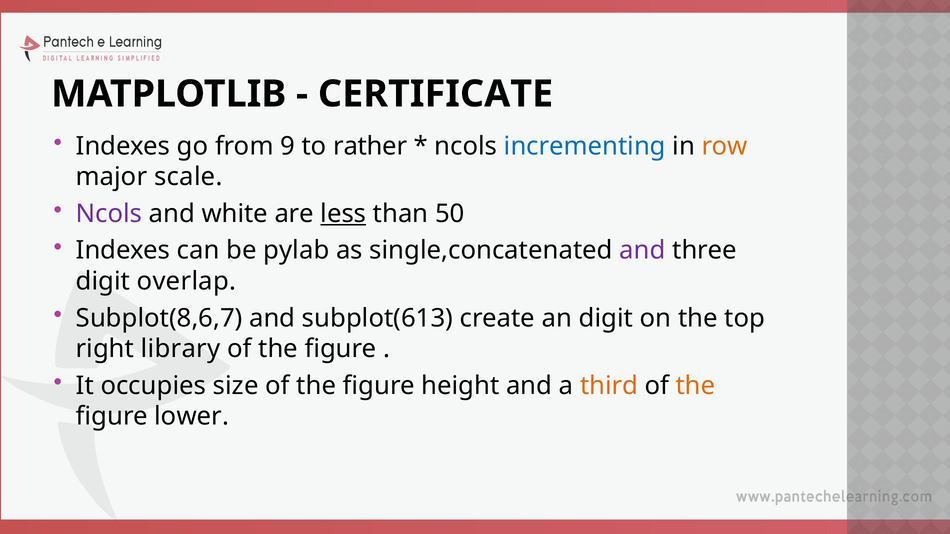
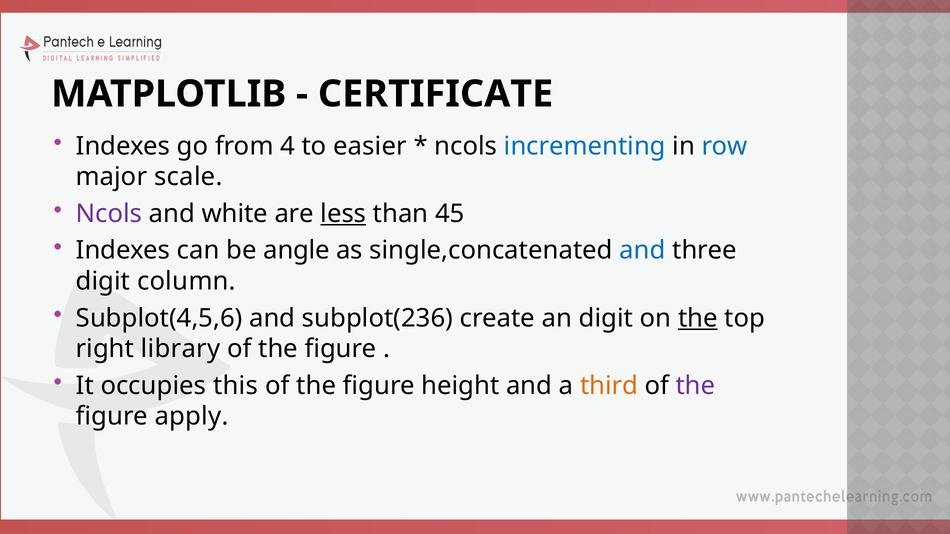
9: 9 -> 4
rather: rather -> easier
row colour: orange -> blue
50: 50 -> 45
pylab: pylab -> angle
and at (642, 251) colour: purple -> blue
overlap: overlap -> column
Subplot(8,6,7: Subplot(8,6,7 -> Subplot(4,5,6
subplot(613: subplot(613 -> subplot(236
the at (698, 318) underline: none -> present
size: size -> this
the at (695, 386) colour: orange -> purple
lower: lower -> apply
